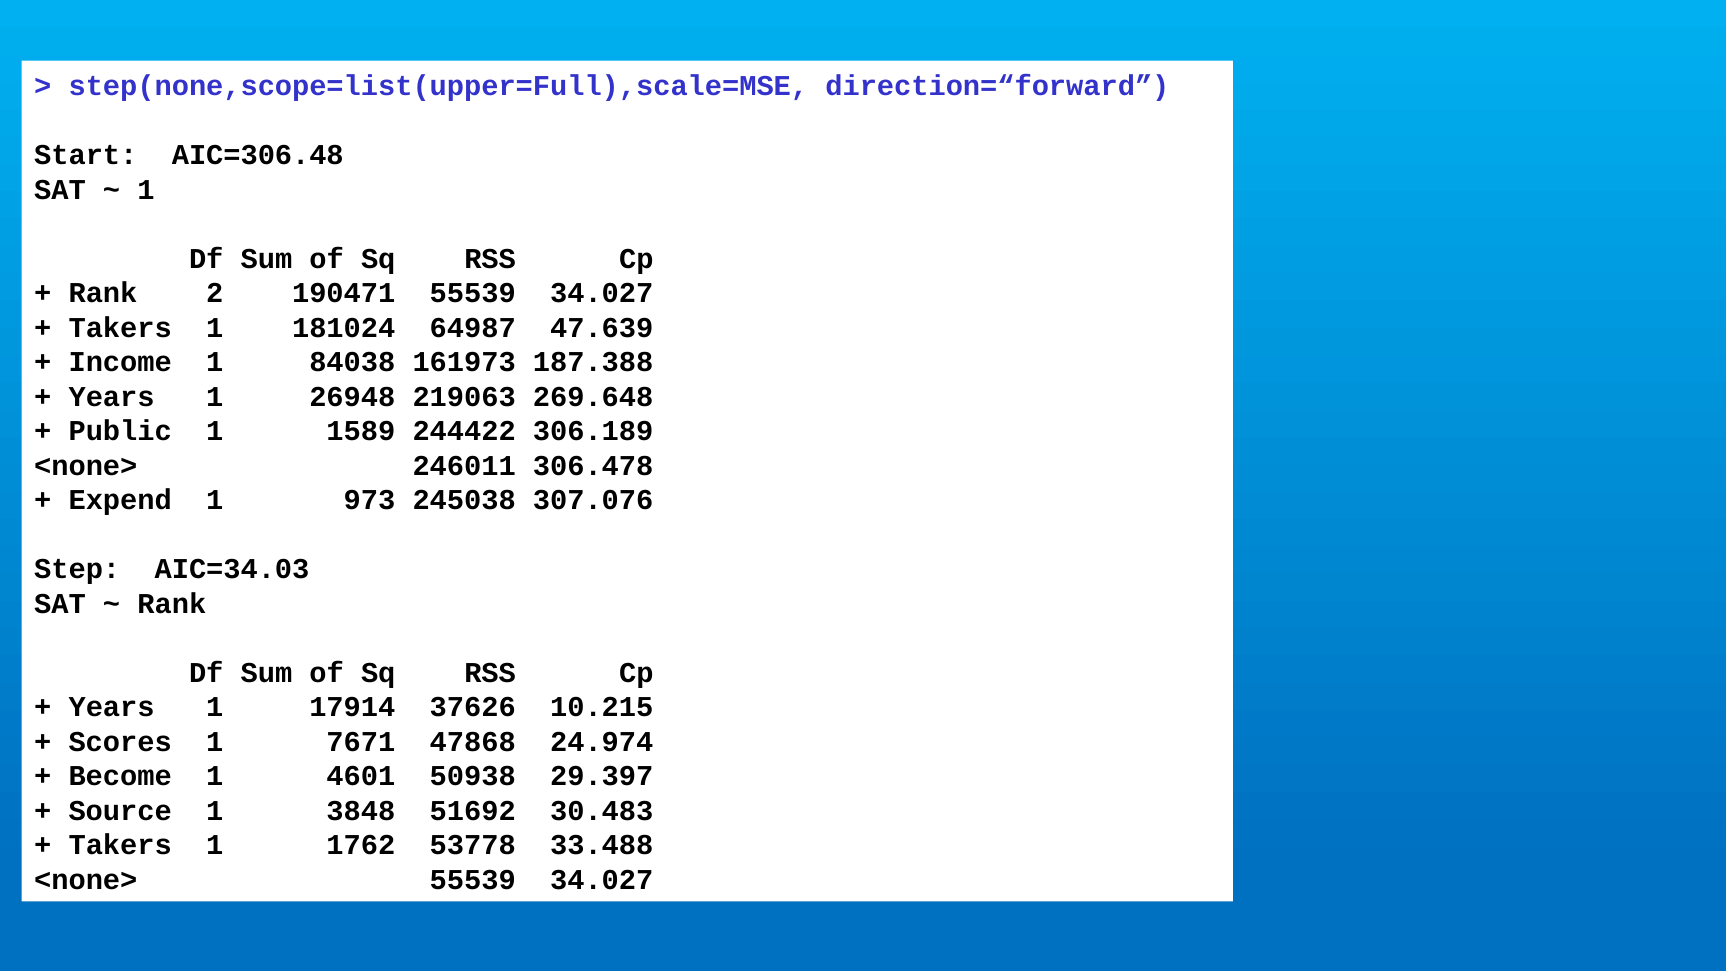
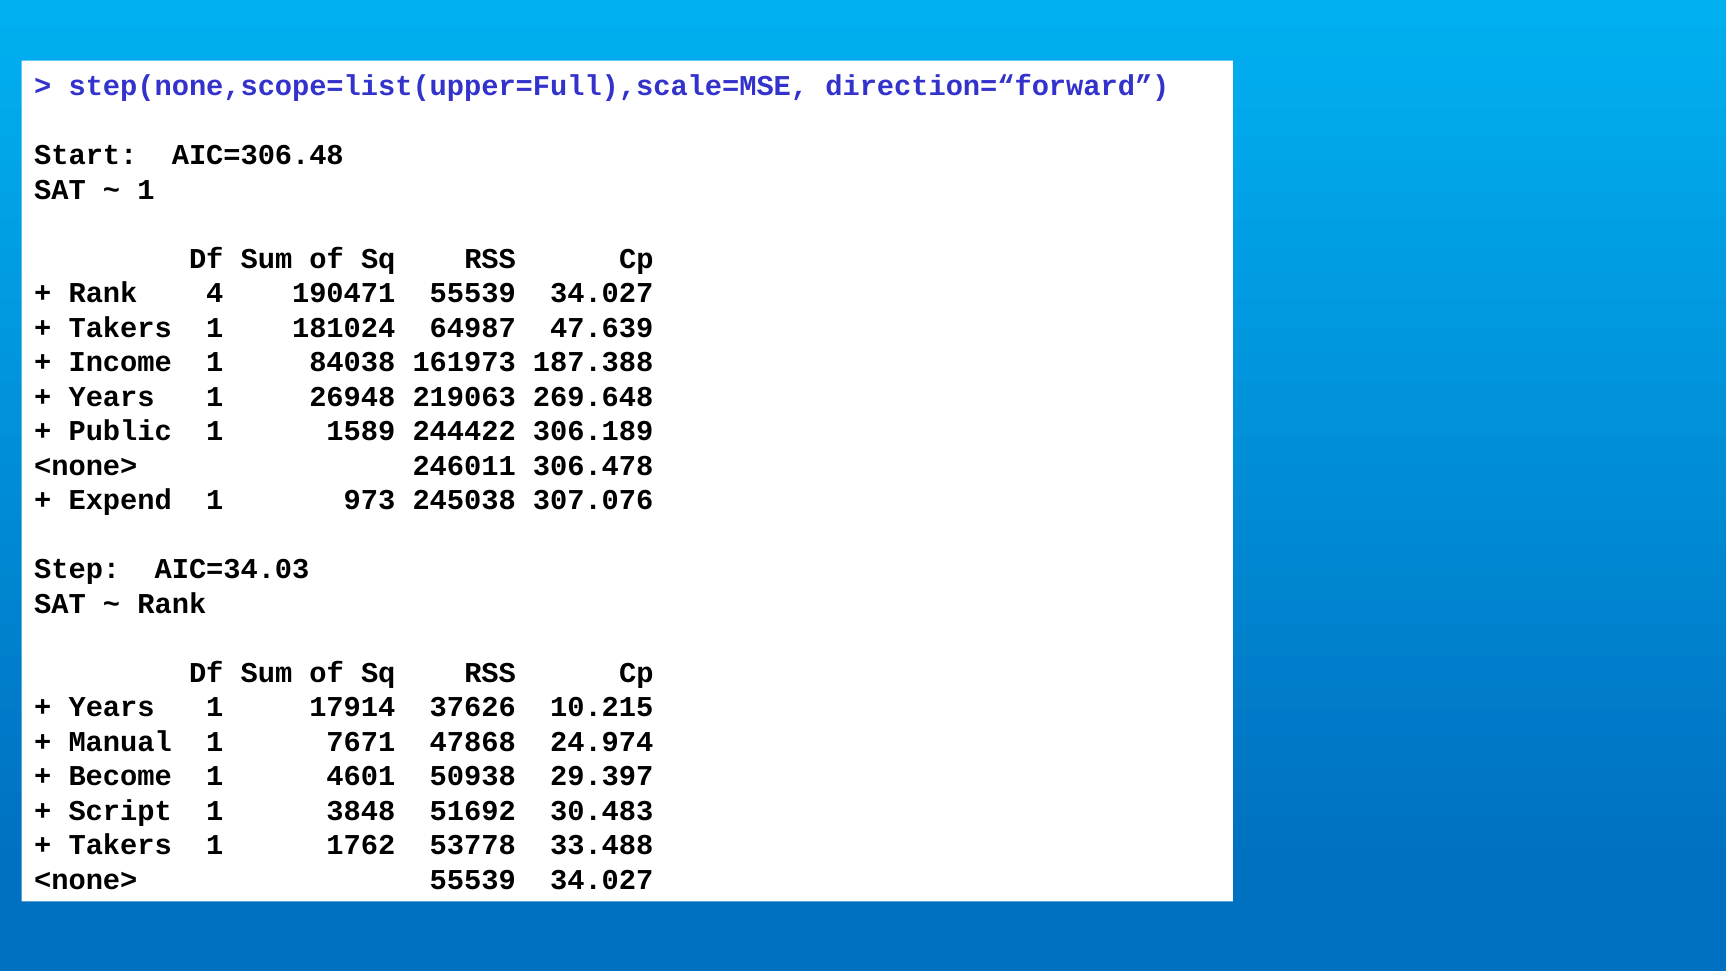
2: 2 -> 4
Scores: Scores -> Manual
Source: Source -> Script
